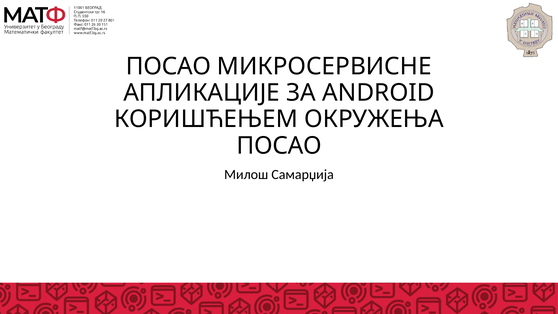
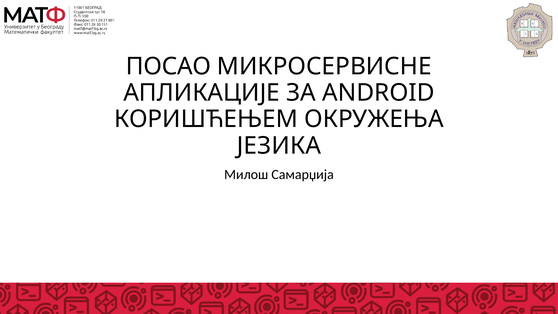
ПОСАО at (279, 146): ПОСАО -> ЈЕЗИКA
